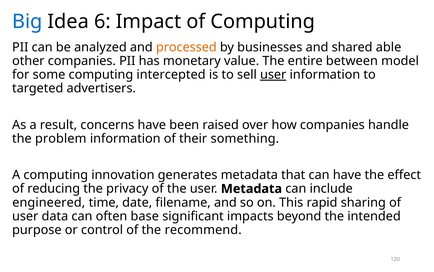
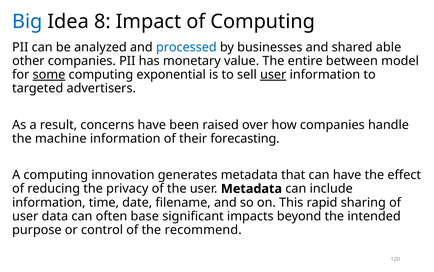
6: 6 -> 8
processed colour: orange -> blue
some underline: none -> present
intercepted: intercepted -> exponential
problem: problem -> machine
something: something -> forecasting
engineered at (49, 202): engineered -> information
